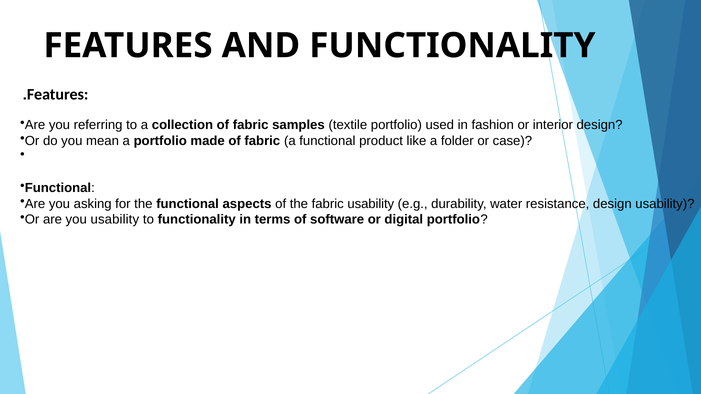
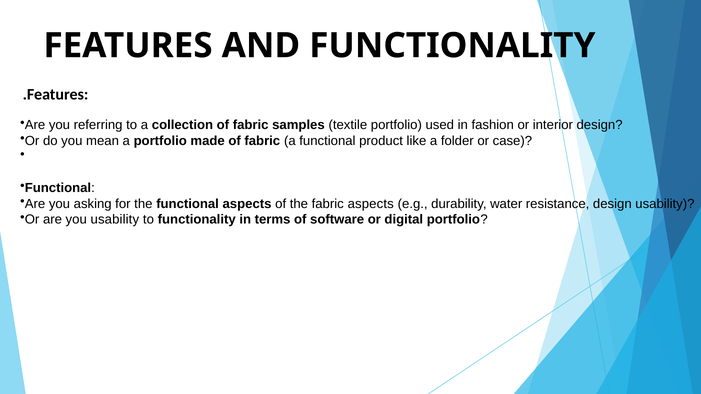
fabric usability: usability -> aspects
